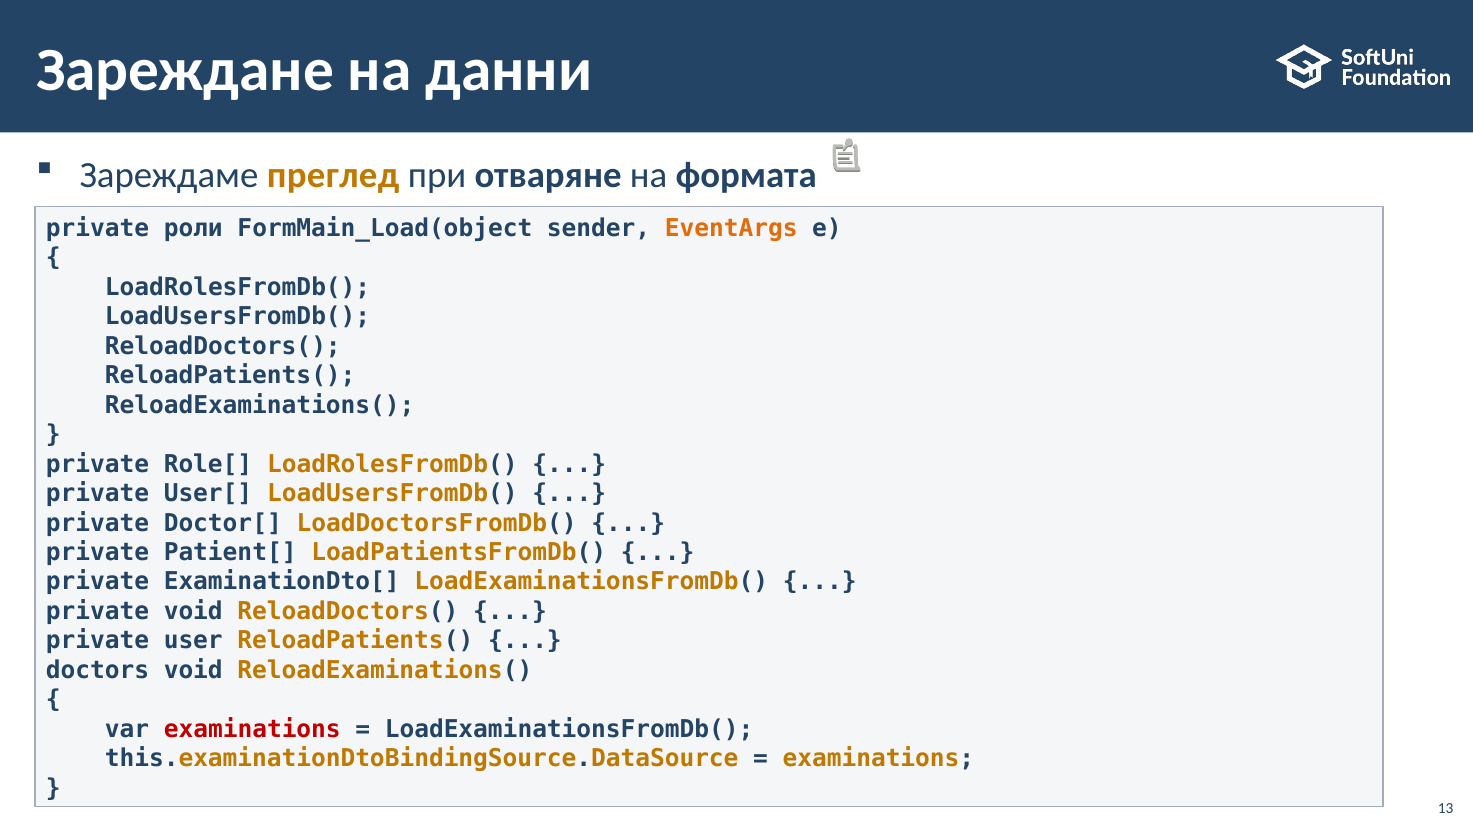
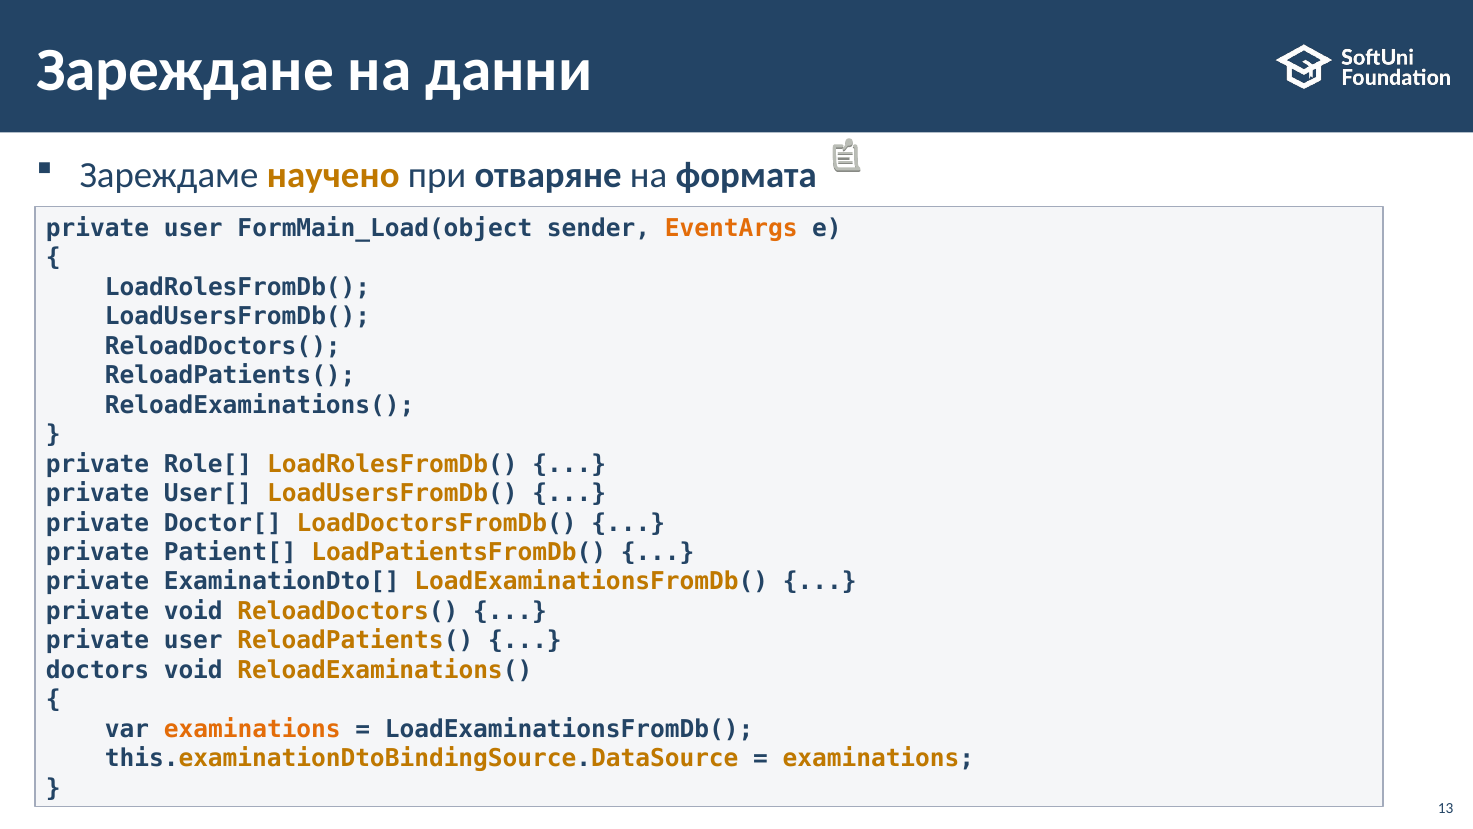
преглед: преглед -> научено
роли at (193, 228): роли -> user
examinations at (252, 729) colour: red -> orange
